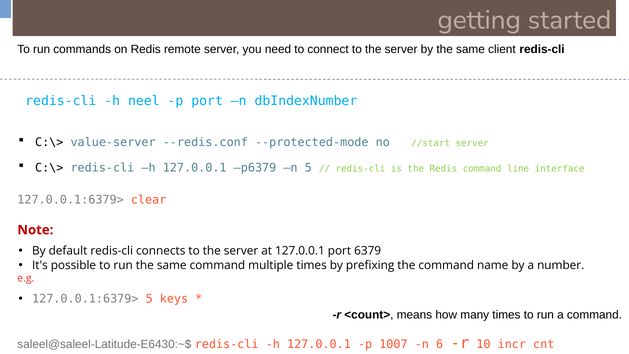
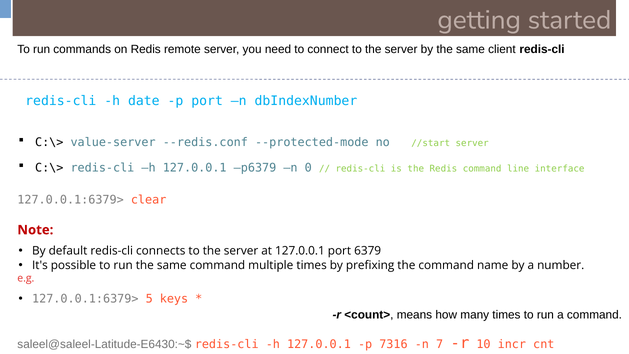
neel: neel -> date
n 5: 5 -> 0
1007: 1007 -> 7316
6: 6 -> 7
